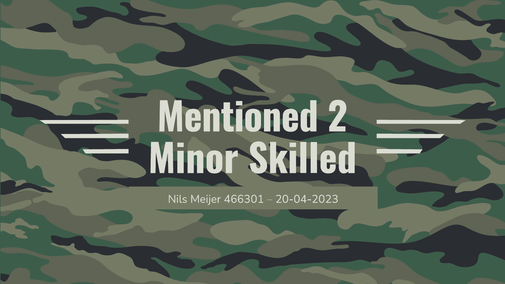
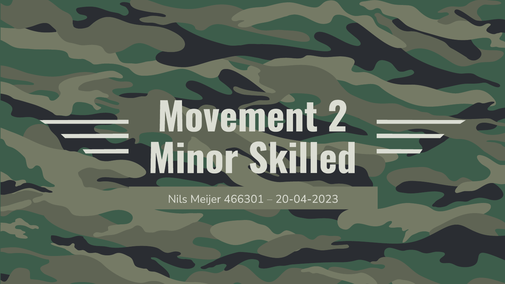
Mentioned: Mentioned -> Movement
